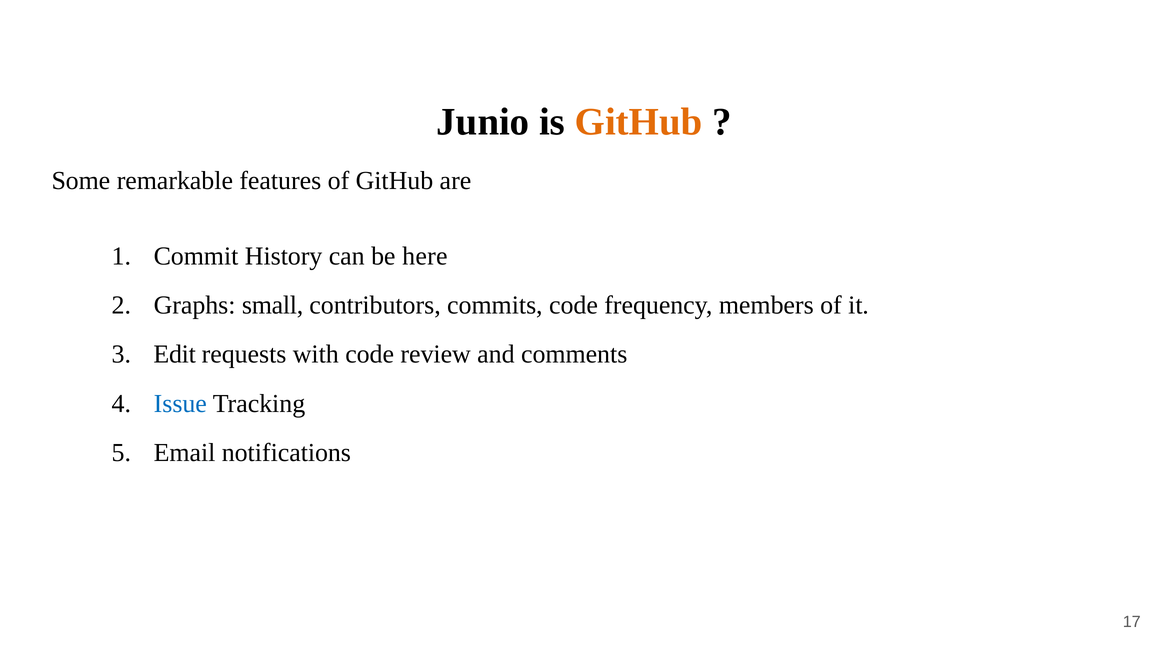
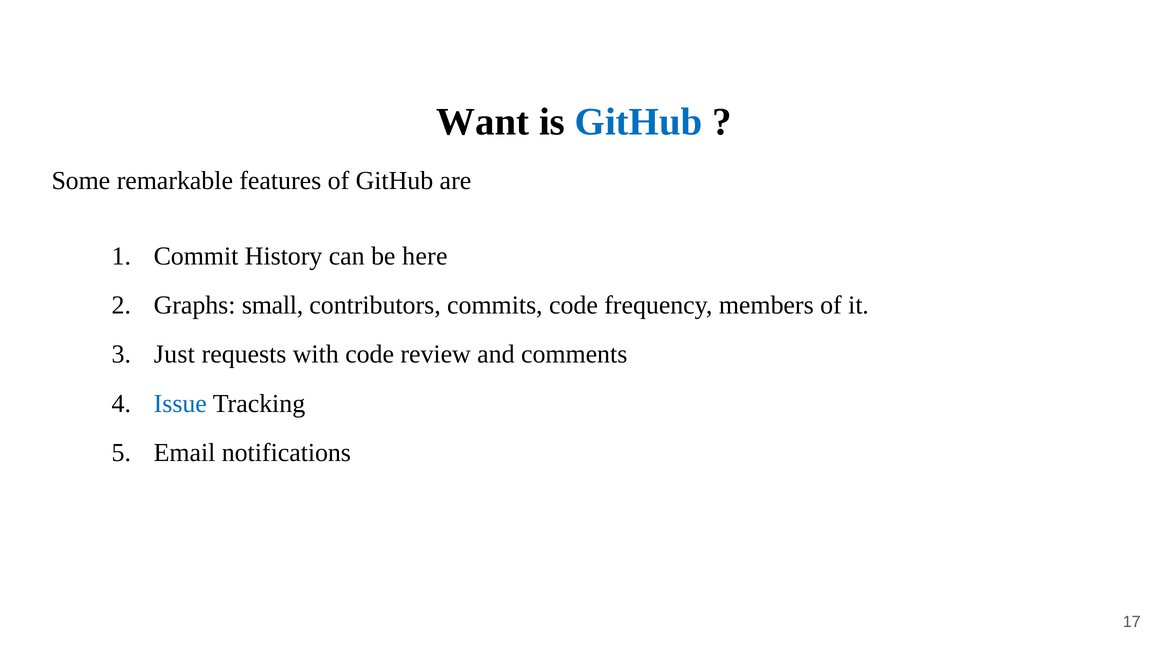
Junio: Junio -> Want
GitHub at (639, 122) colour: orange -> blue
Edit: Edit -> Just
